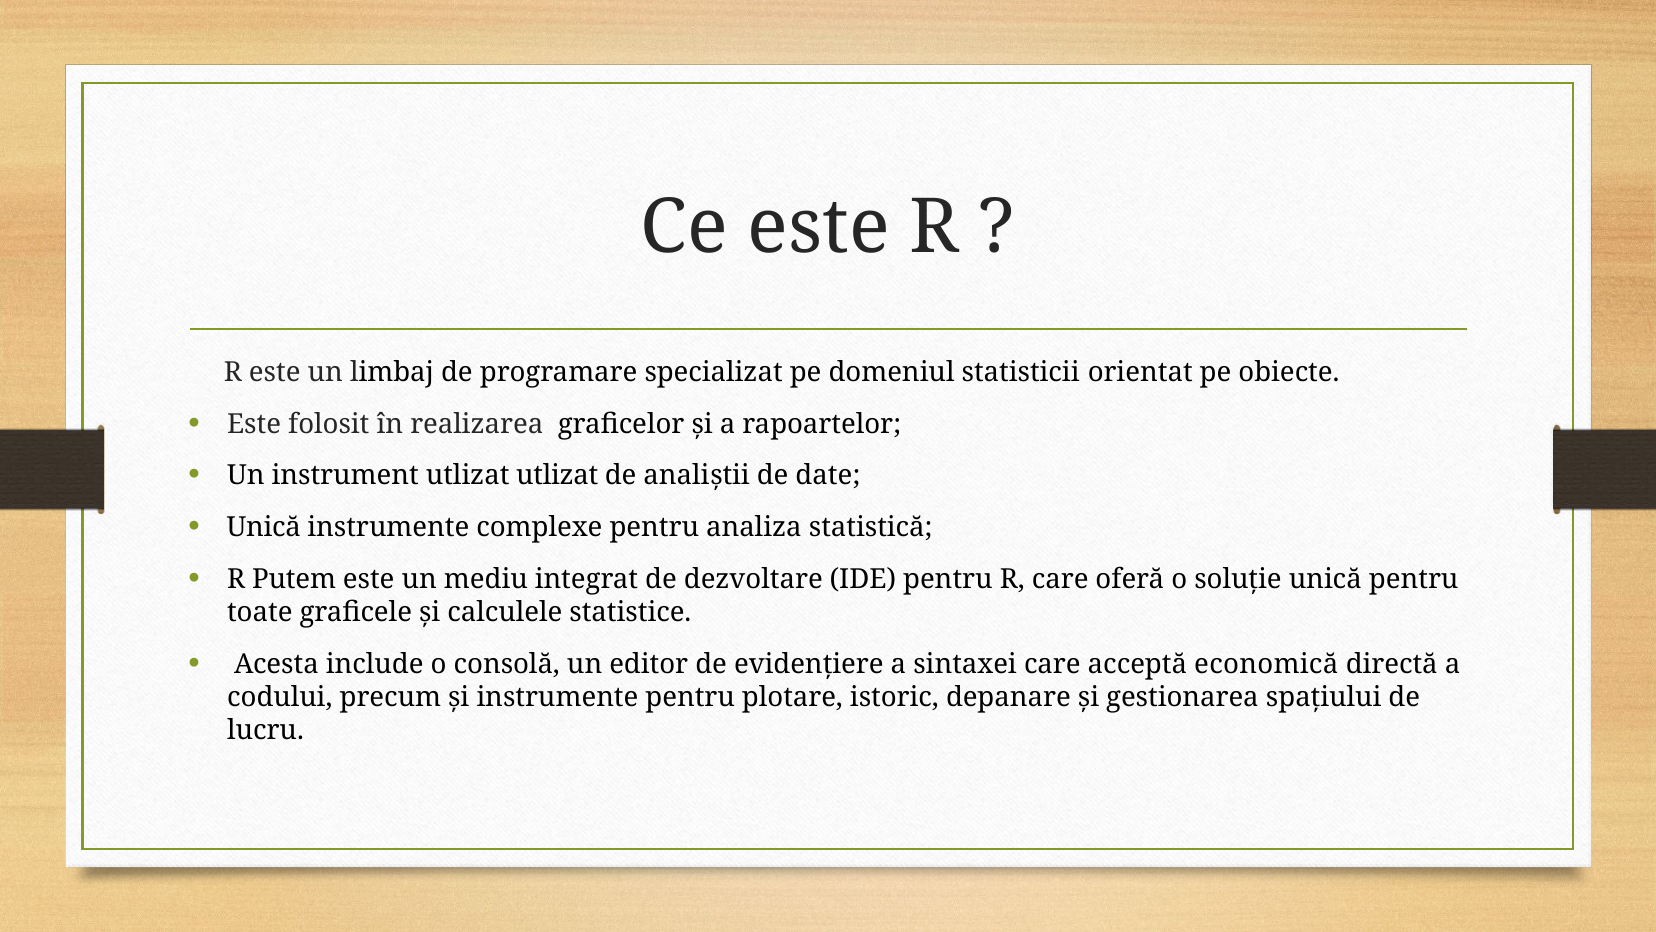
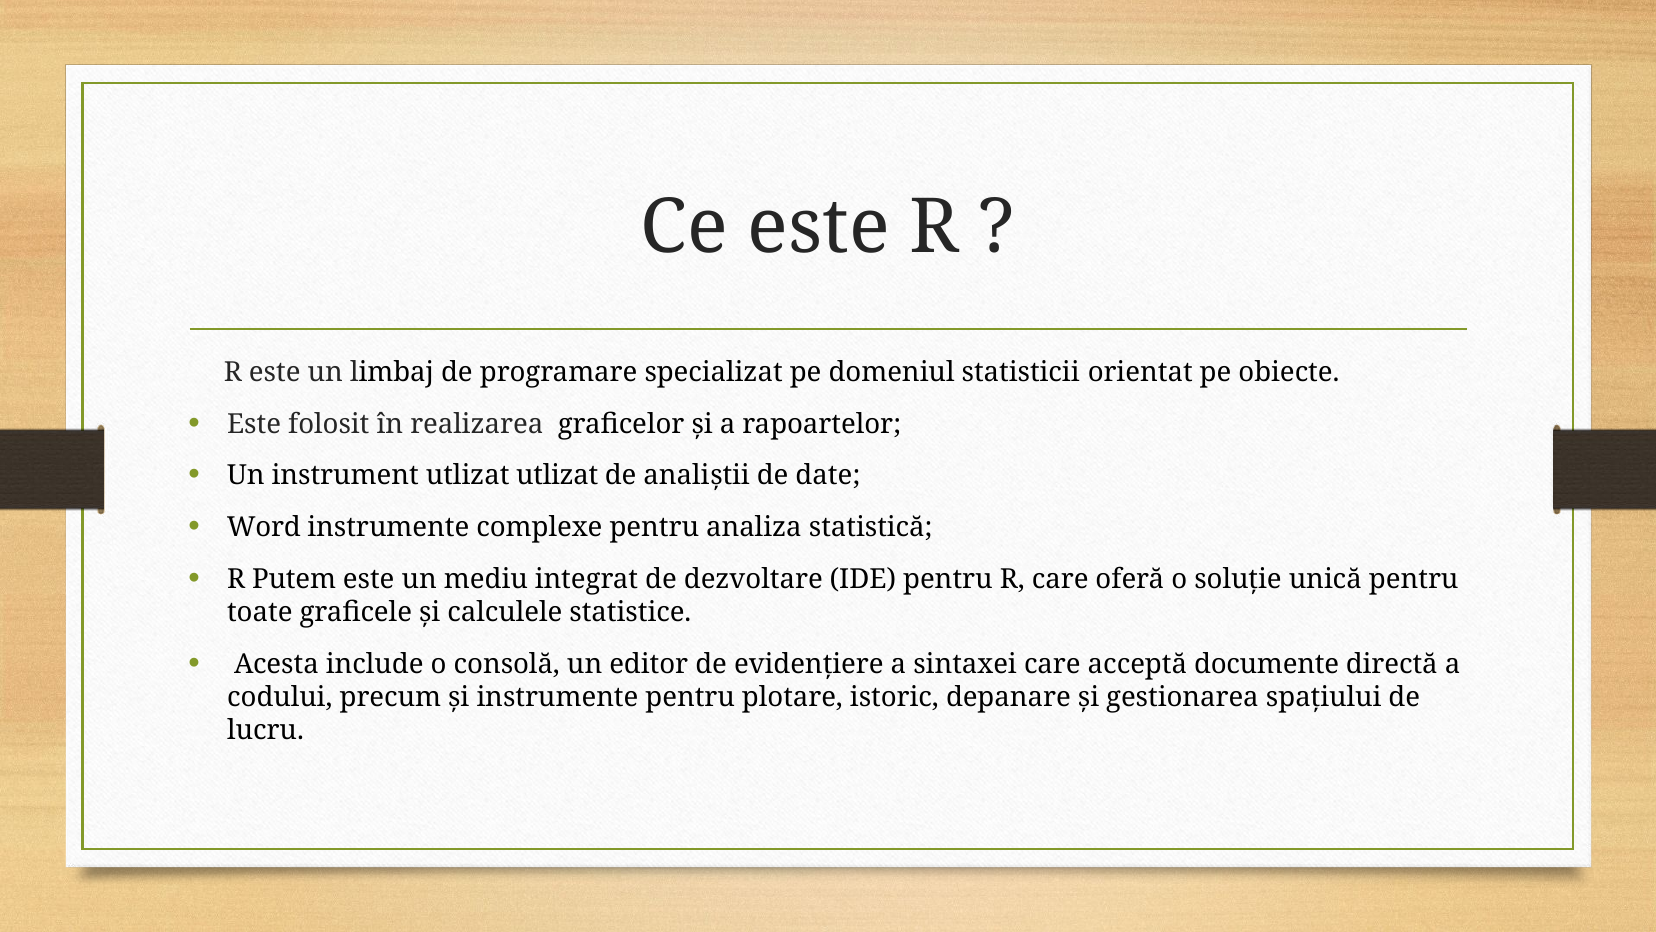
Unică at (264, 527): Unică -> Word
economică: economică -> documente
